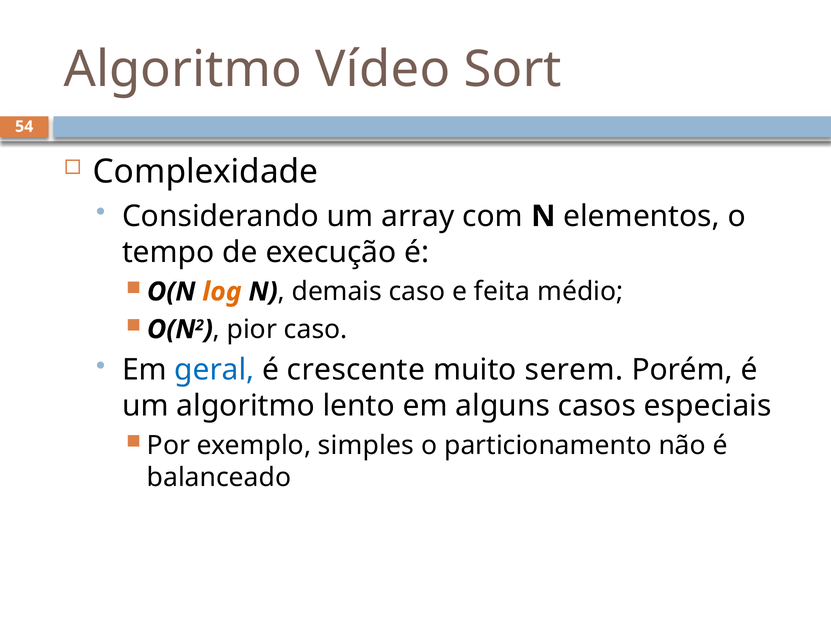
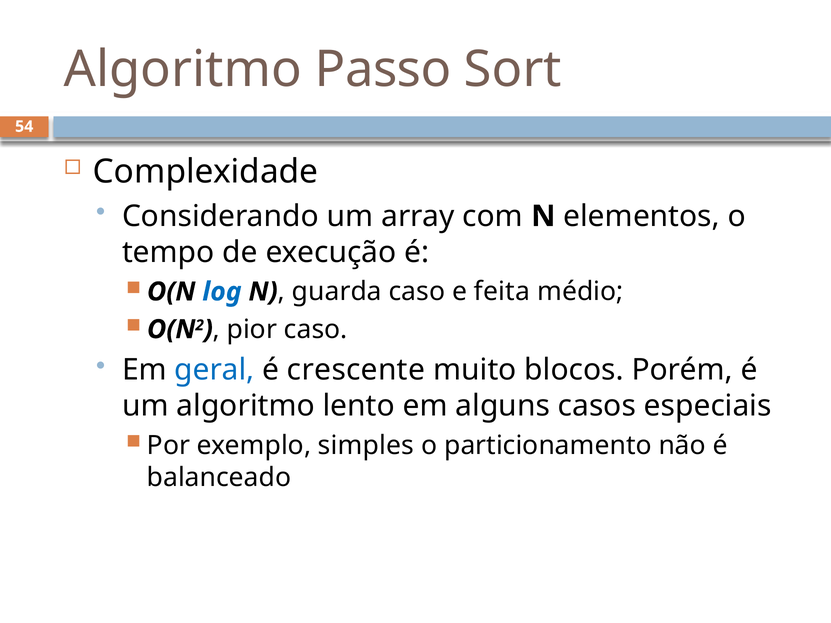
Vídeo: Vídeo -> Passo
log colour: orange -> blue
demais: demais -> guarda
serem: serem -> blocos
